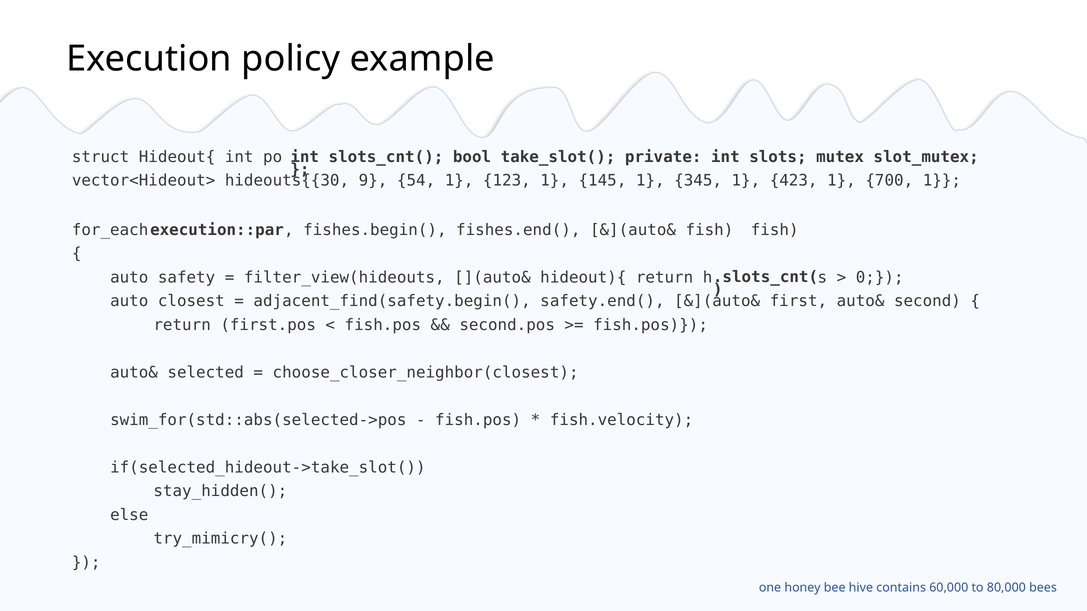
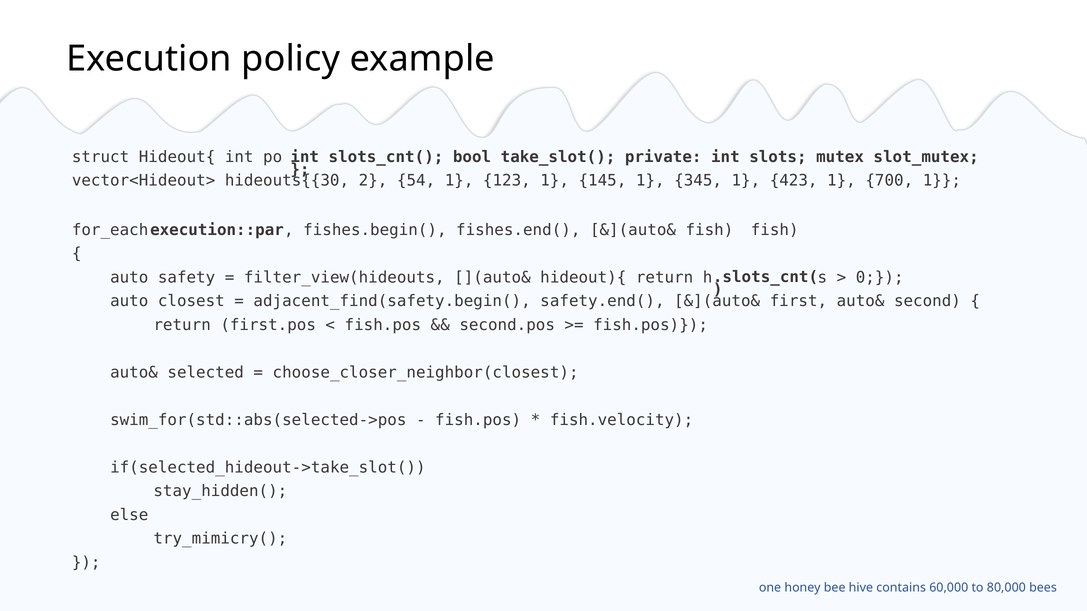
9: 9 -> 2
